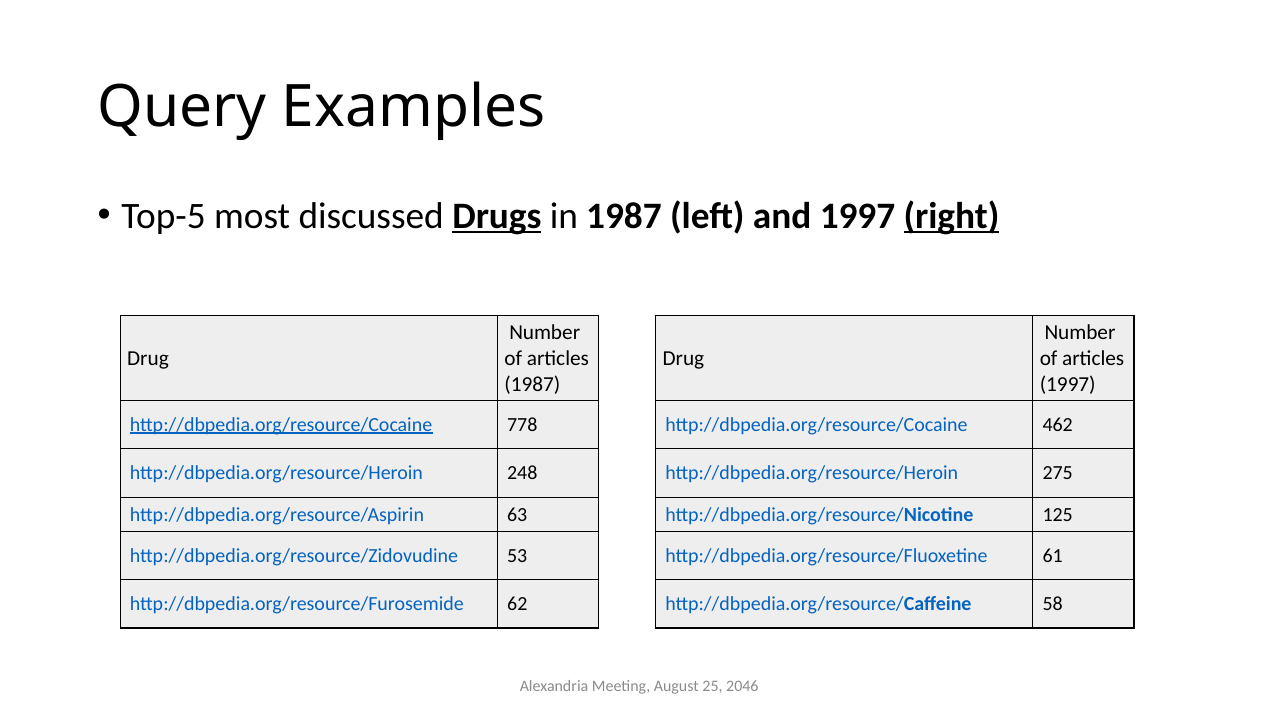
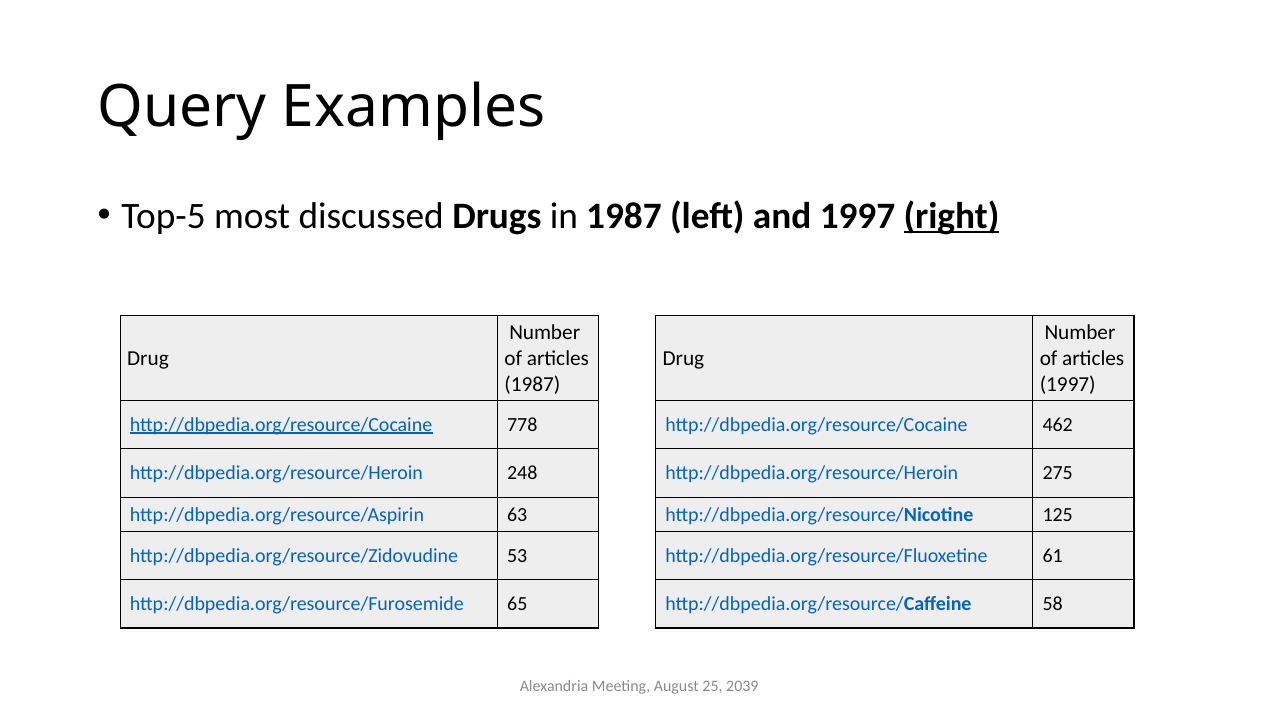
Drugs underline: present -> none
62: 62 -> 65
2046: 2046 -> 2039
